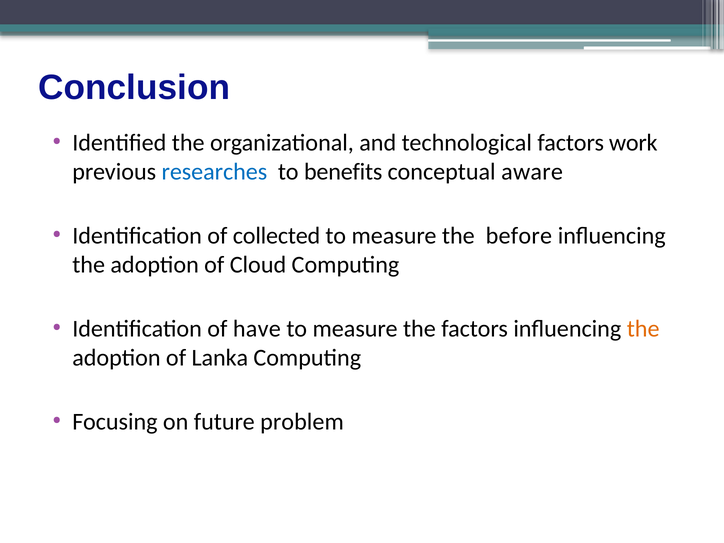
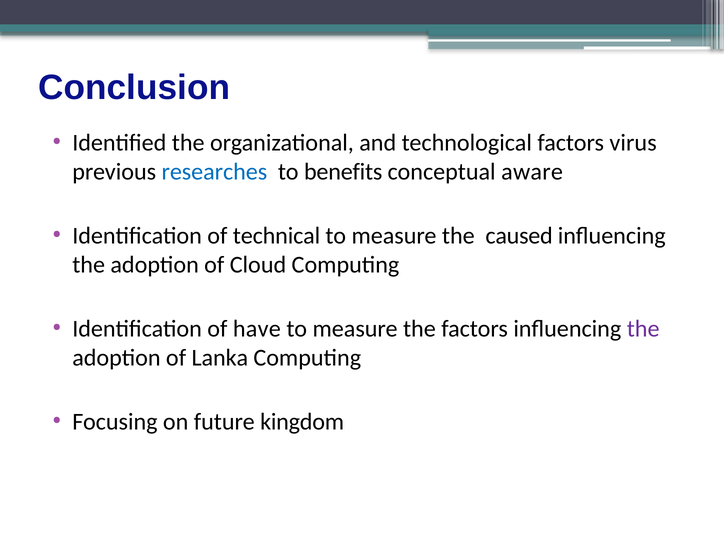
work: work -> virus
collected: collected -> technical
before: before -> caused
the at (643, 329) colour: orange -> purple
problem: problem -> kingdom
